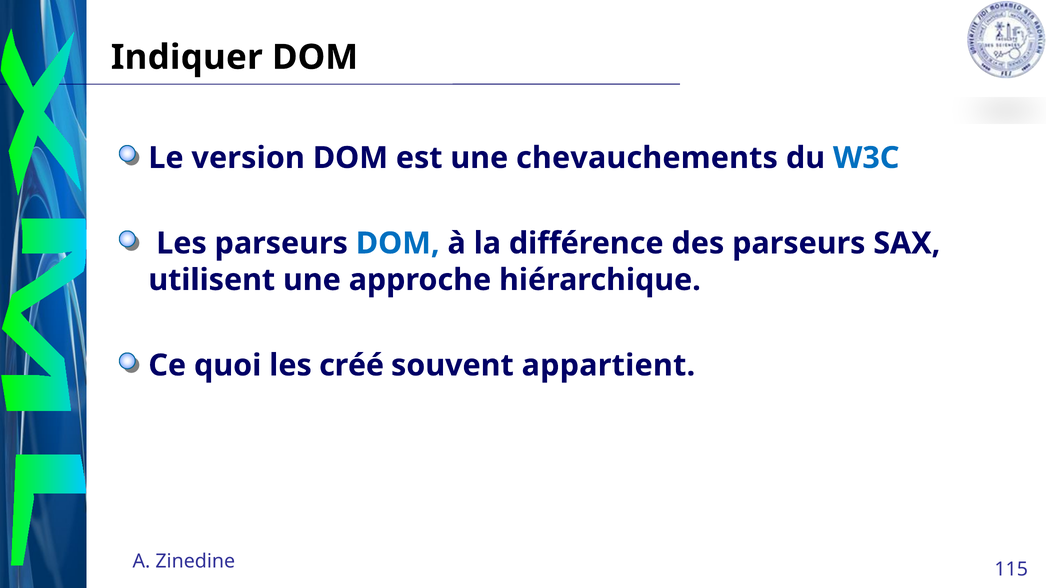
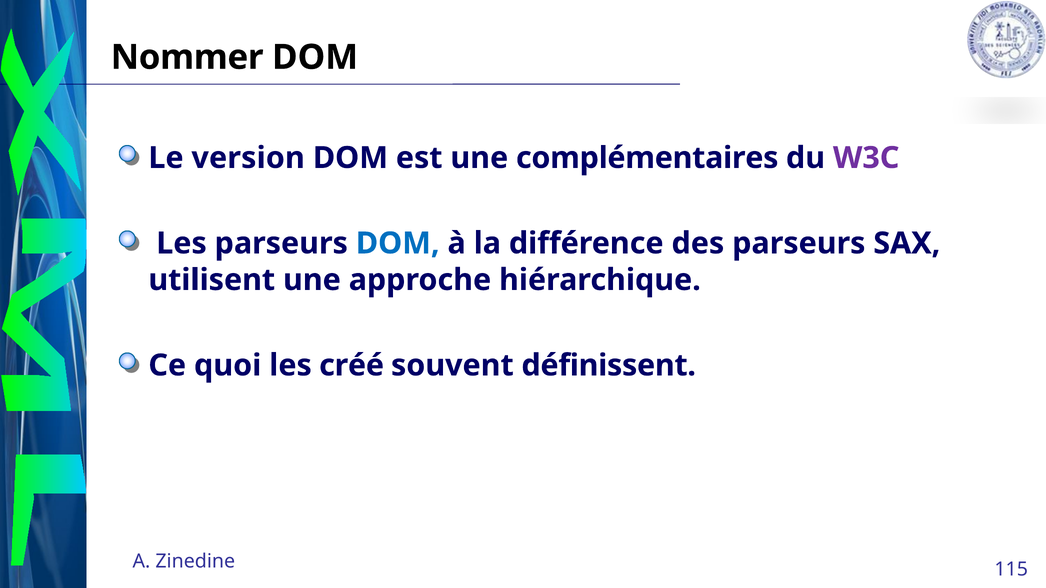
Indiquer: Indiquer -> Nommer
chevauchements: chevauchements -> complémentaires
W3C colour: blue -> purple
appartient: appartient -> définissent
